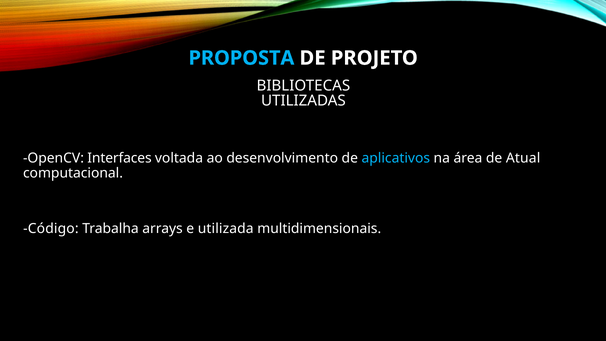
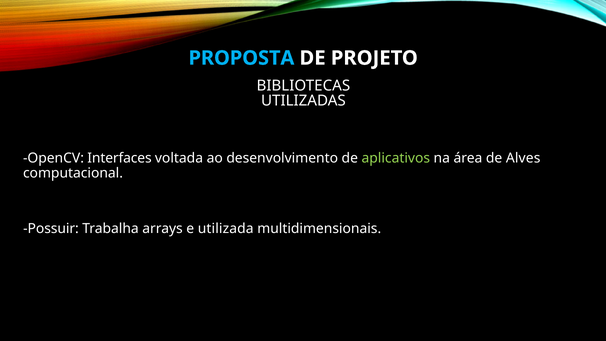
aplicativos colour: light blue -> light green
Atual: Atual -> Alves
Código: Código -> Possuir
